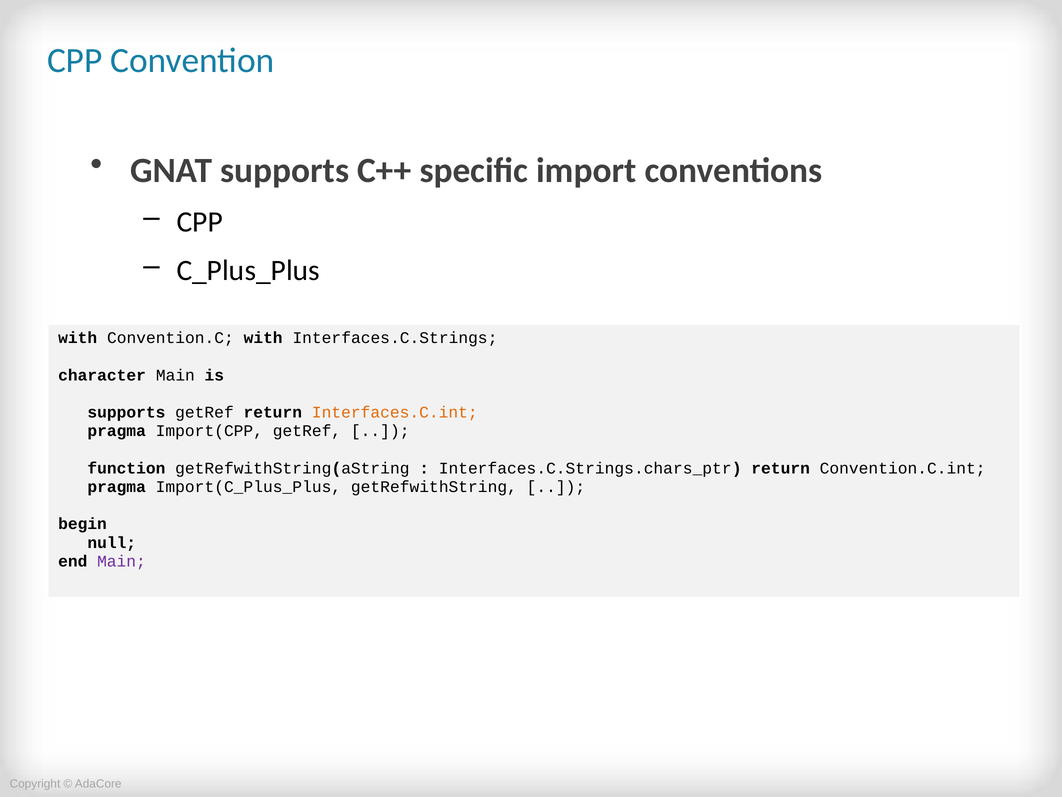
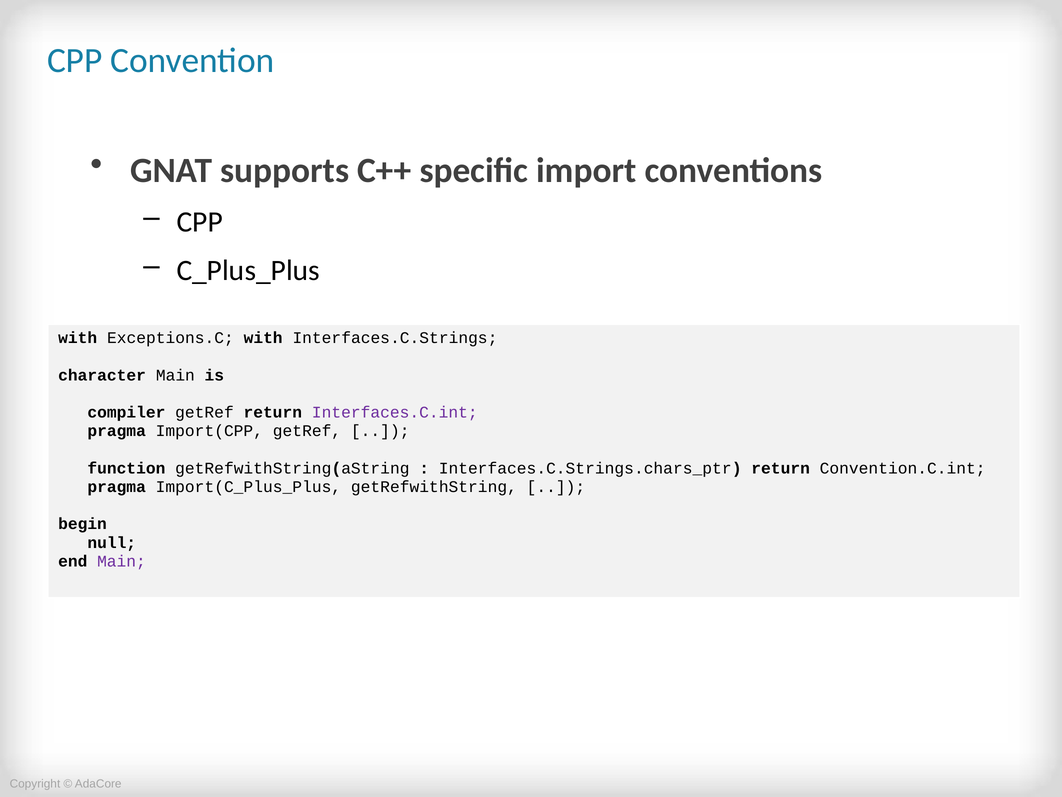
Convention.C: Convention.C -> Exceptions.C
supports at (126, 412): supports -> compiler
Interfaces.C.int colour: orange -> purple
